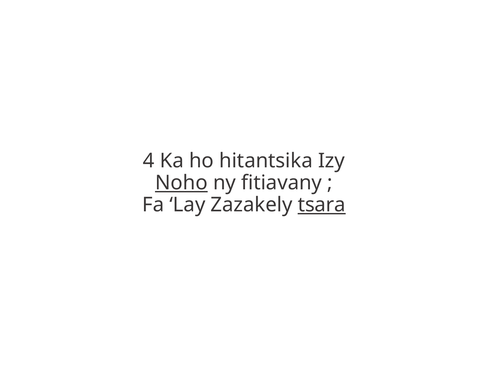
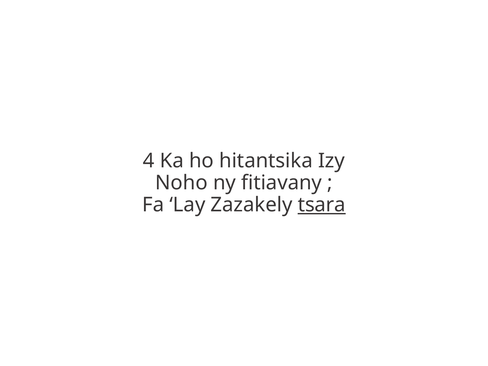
Noho underline: present -> none
